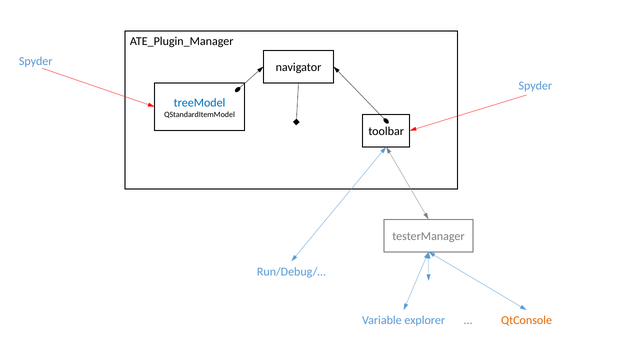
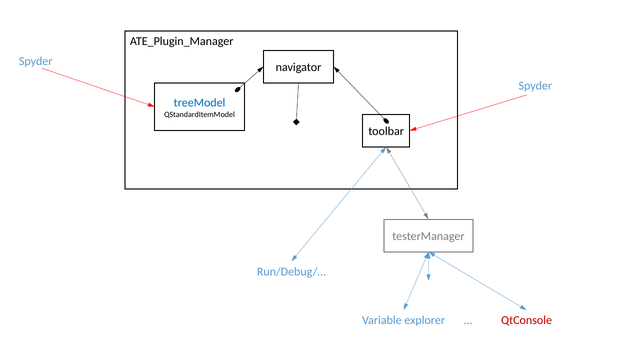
QtConsole colour: orange -> red
